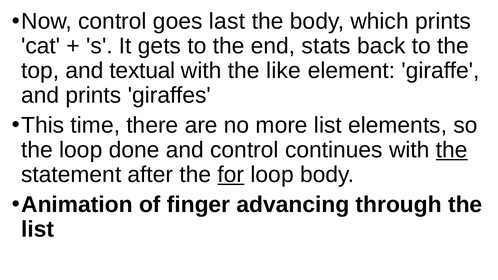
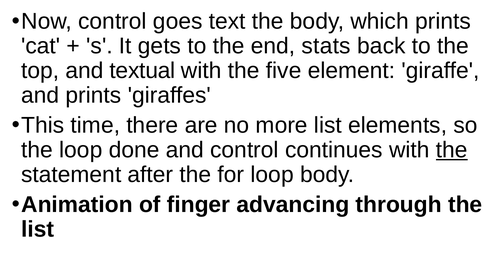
last: last -> text
like: like -> five
for underline: present -> none
